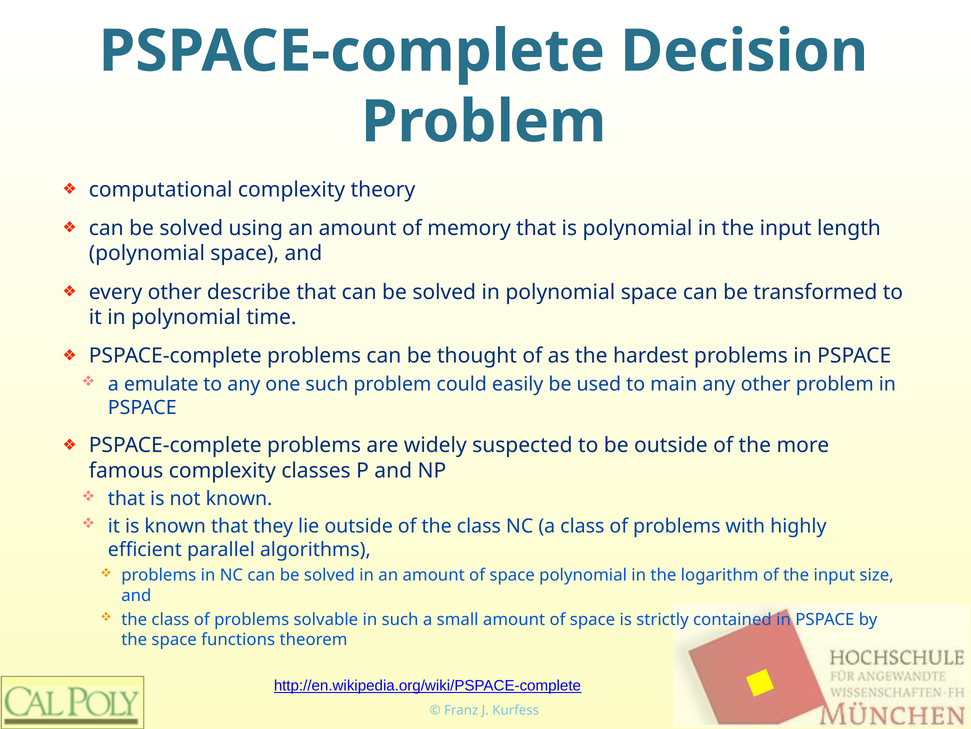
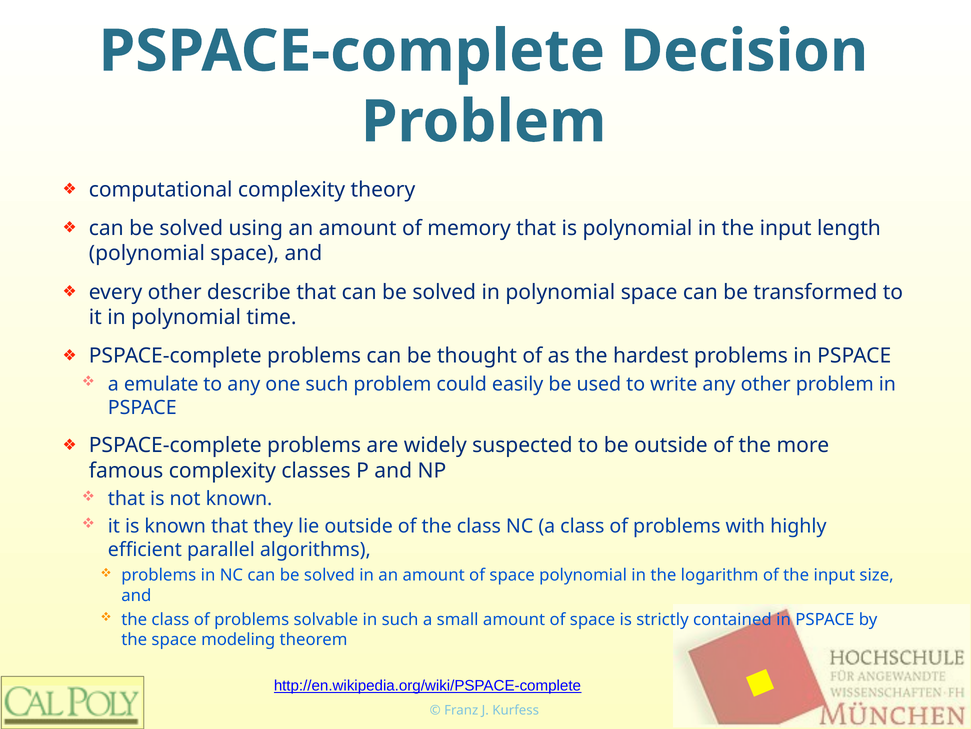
main: main -> write
functions: functions -> modeling
